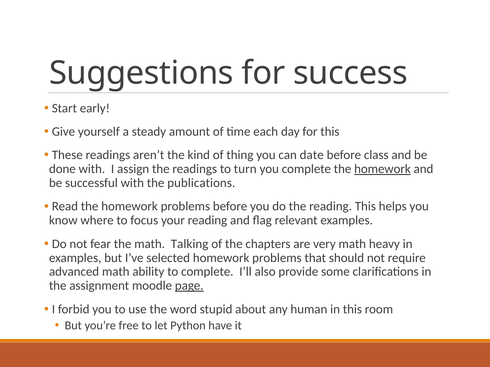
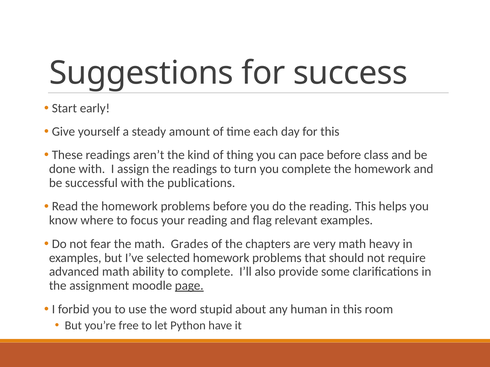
date: date -> pace
homework at (382, 169) underline: present -> none
Talking: Talking -> Grades
